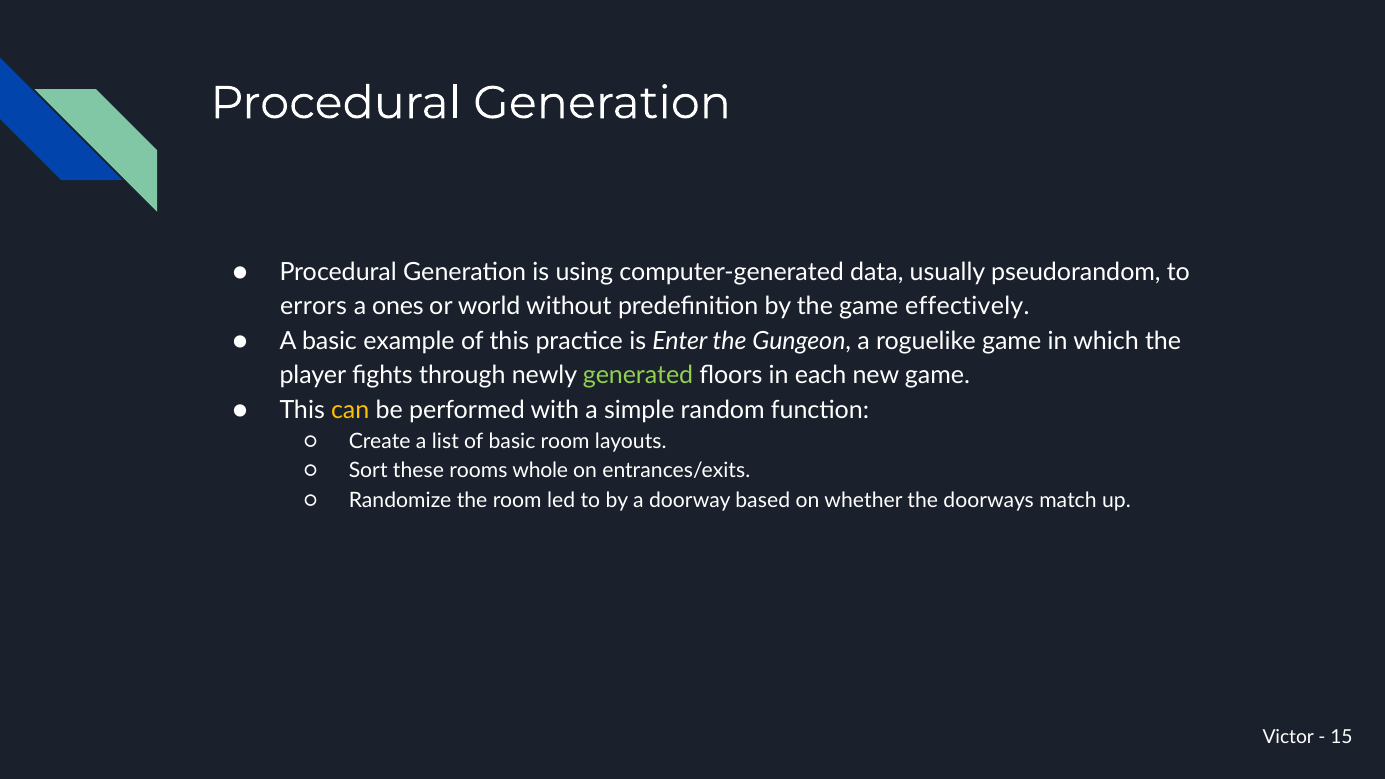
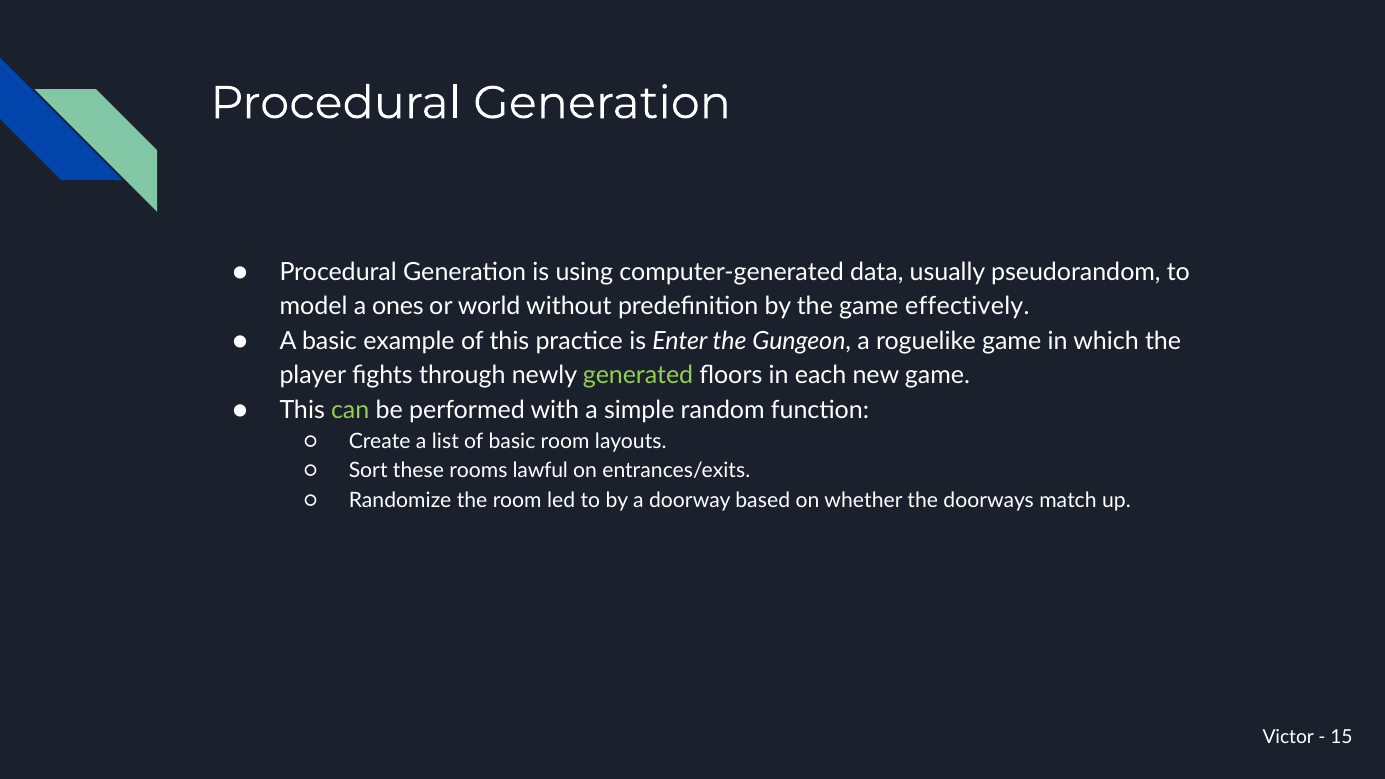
errors: errors -> model
can colour: yellow -> light green
whole: whole -> lawful
